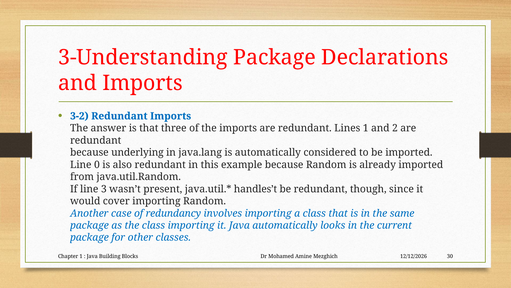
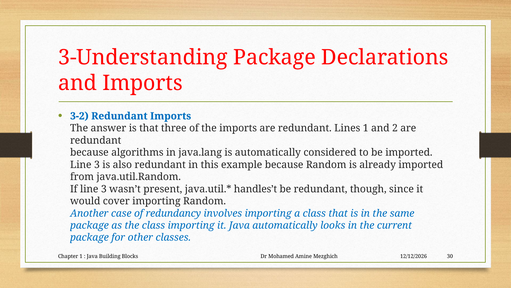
underlying: underlying -> algorithms
0 at (97, 164): 0 -> 3
